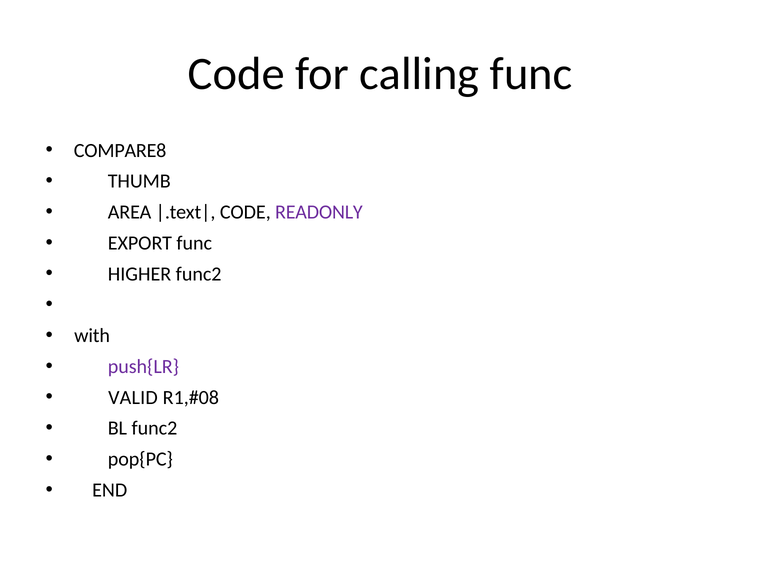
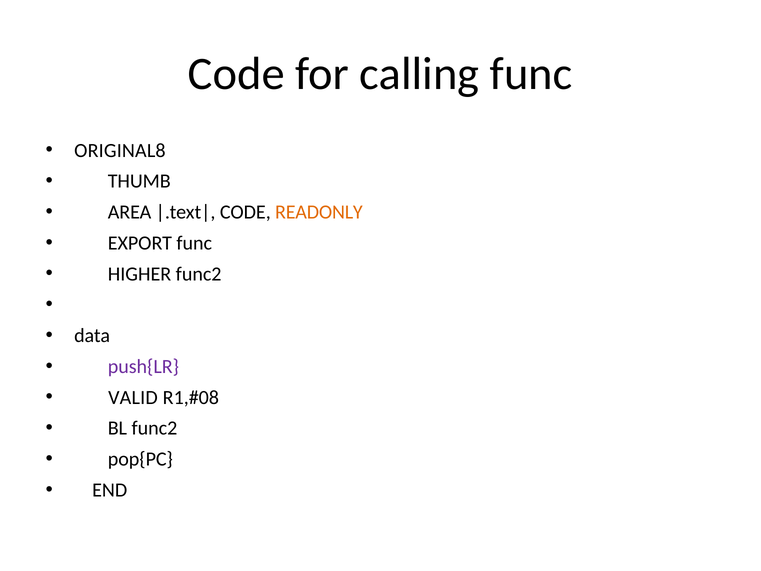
COMPARE8: COMPARE8 -> ORIGINAL8
READONLY colour: purple -> orange
with: with -> data
